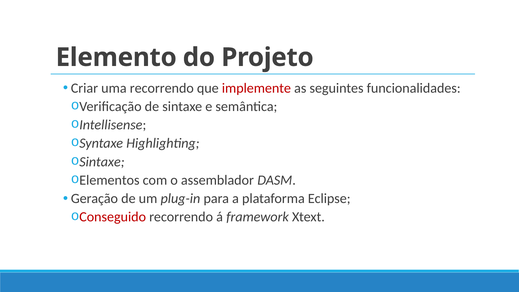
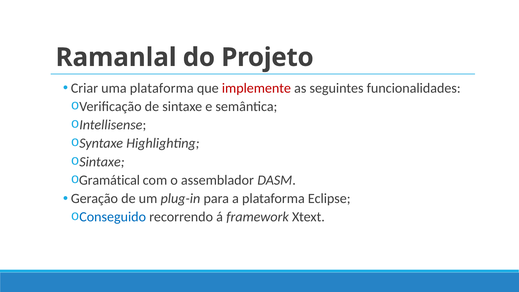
Elemento: Elemento -> Ramanlal
uma recorrendo: recorrendo -> plataforma
Elementos: Elementos -> Gramátical
Conseguido colour: red -> blue
